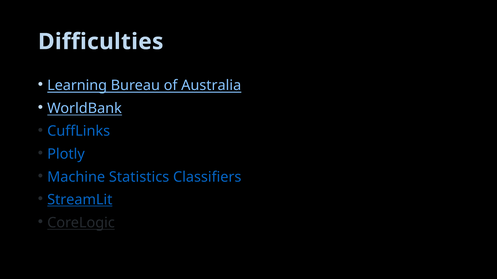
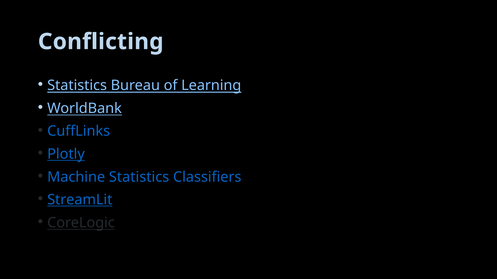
Difficulties: Difficulties -> Conflicting
Learning at (77, 86): Learning -> Statistics
Australia: Australia -> Learning
Plotly underline: none -> present
